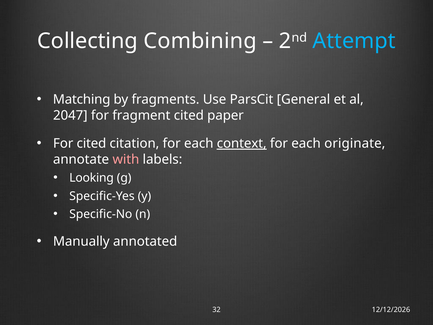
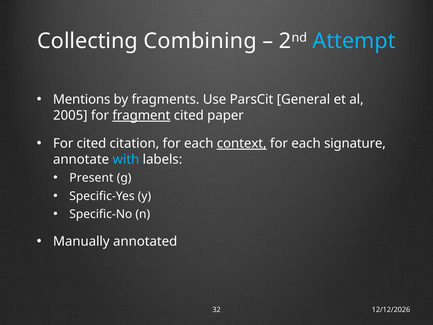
Matching: Matching -> Mentions
2047: 2047 -> 2005
fragment underline: none -> present
originate: originate -> signature
with colour: pink -> light blue
Looking: Looking -> Present
